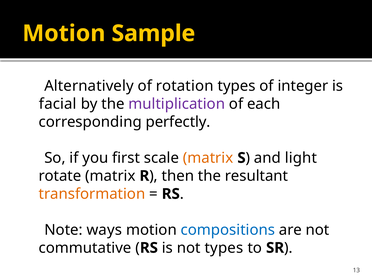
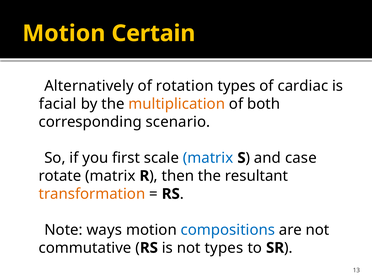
Sample: Sample -> Certain
integer: integer -> cardiac
multiplication colour: purple -> orange
each: each -> both
perfectly: perfectly -> scenario
matrix at (208, 158) colour: orange -> blue
light: light -> case
